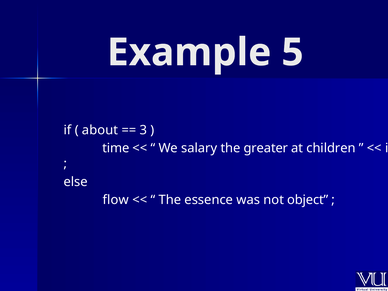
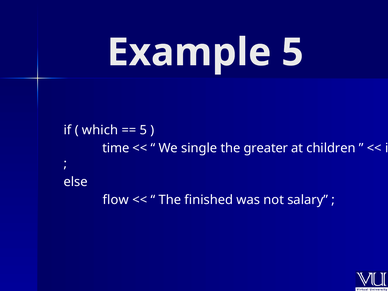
about: about -> which
3 at (143, 130): 3 -> 5
salary: salary -> single
essence: essence -> finished
object: object -> salary
